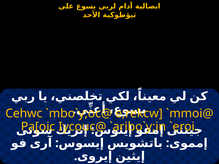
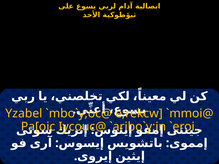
Cehwc: Cehwc -> Yzabel
